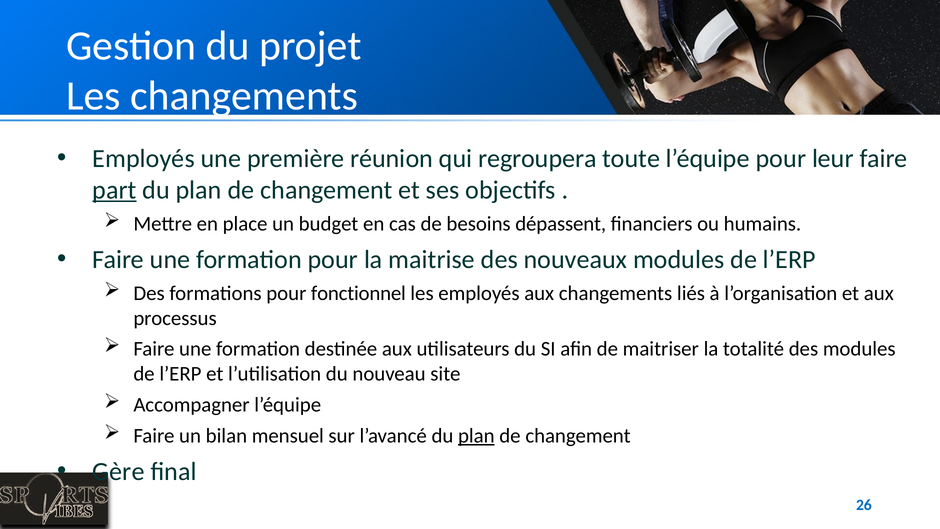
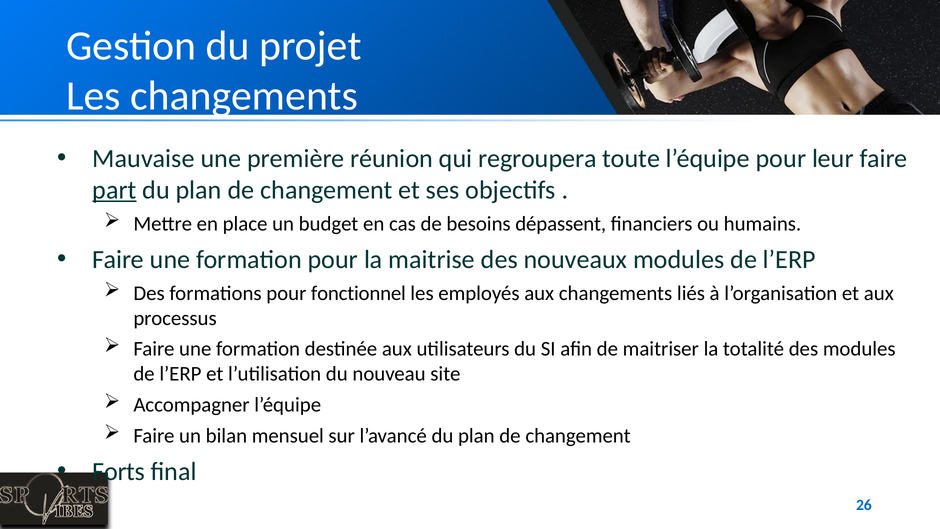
Employés at (144, 159): Employés -> Mauvaise
plan at (476, 436) underline: present -> none
Gère: Gère -> Forts
